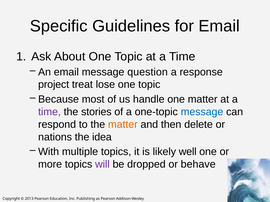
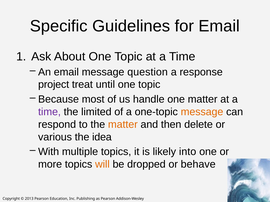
lose: lose -> until
stories: stories -> limited
message at (202, 112) colour: blue -> orange
nations: nations -> various
well: well -> into
will colour: purple -> orange
